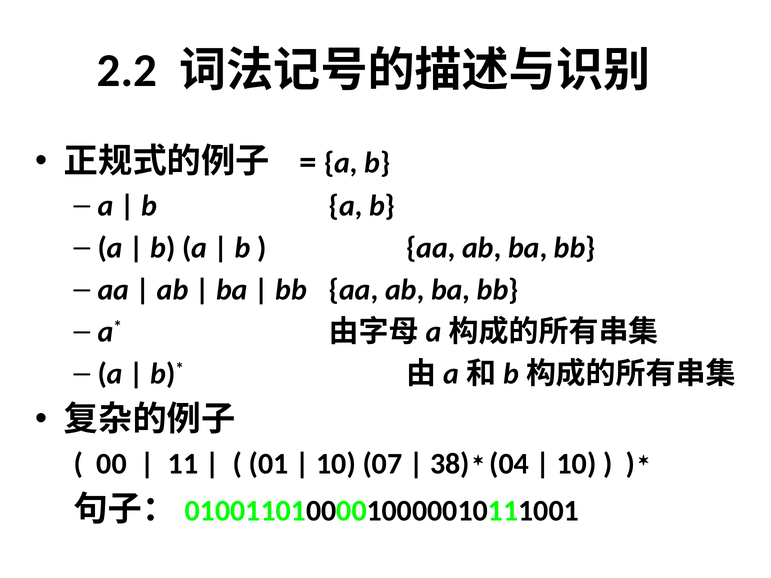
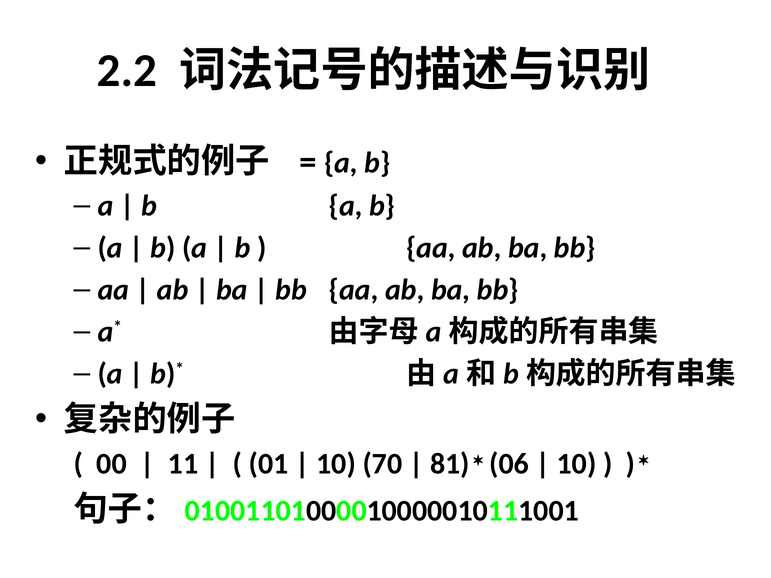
07: 07 -> 70
38: 38 -> 81
04: 04 -> 06
